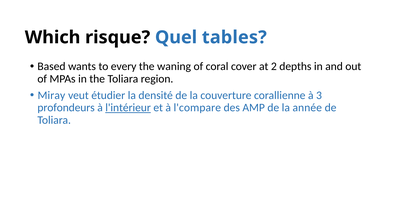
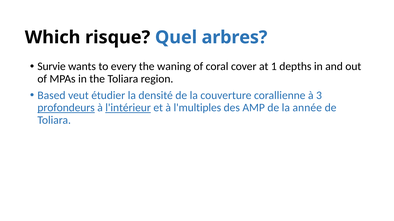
tables: tables -> arbres
Based: Based -> Survie
2: 2 -> 1
Miray: Miray -> Based
profondeurs underline: none -> present
l'compare: l'compare -> l'multiples
